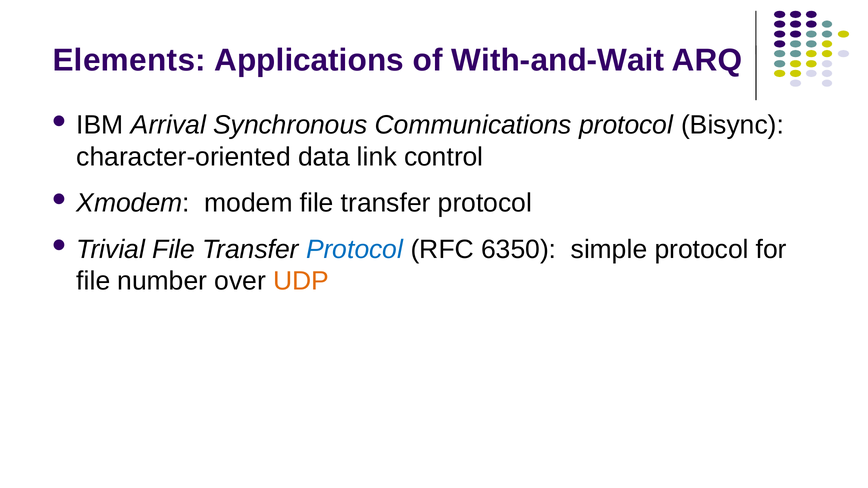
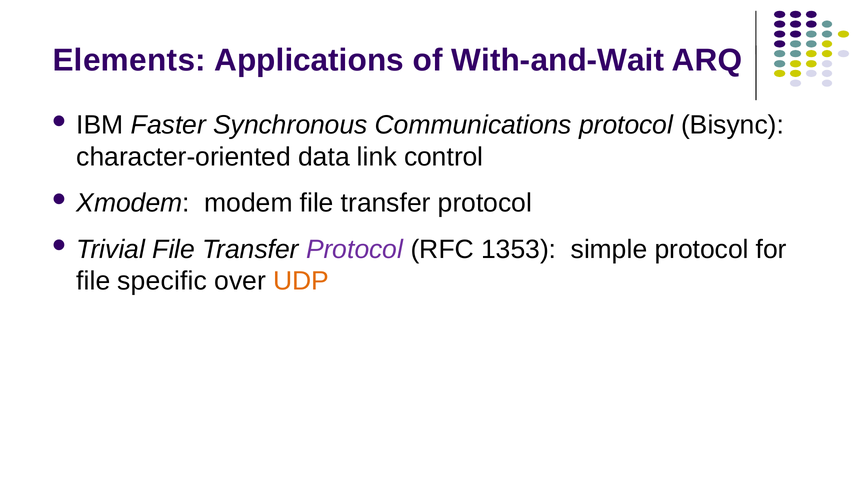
Arrival: Arrival -> Faster
Protocol at (355, 250) colour: blue -> purple
6350: 6350 -> 1353
number: number -> specific
